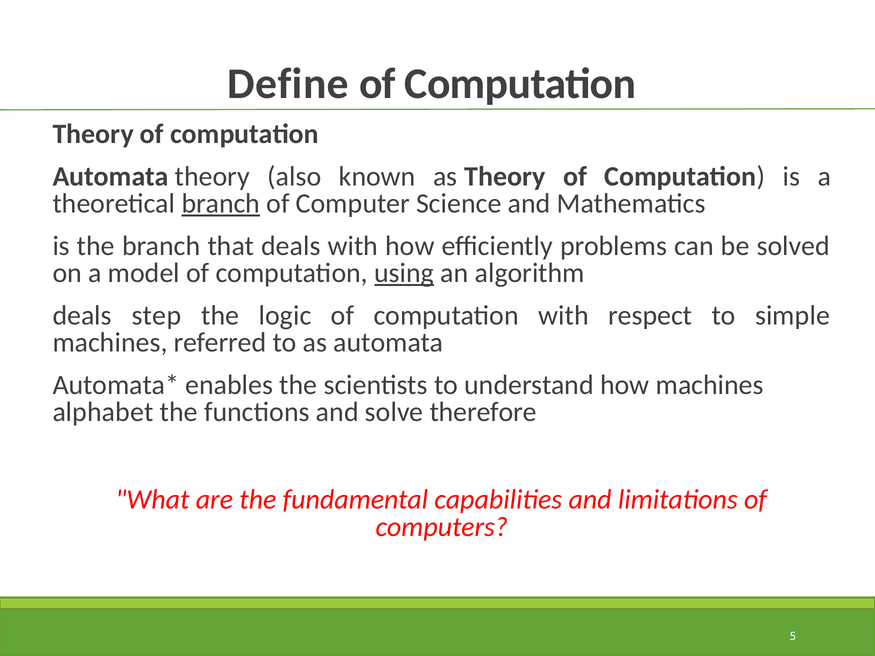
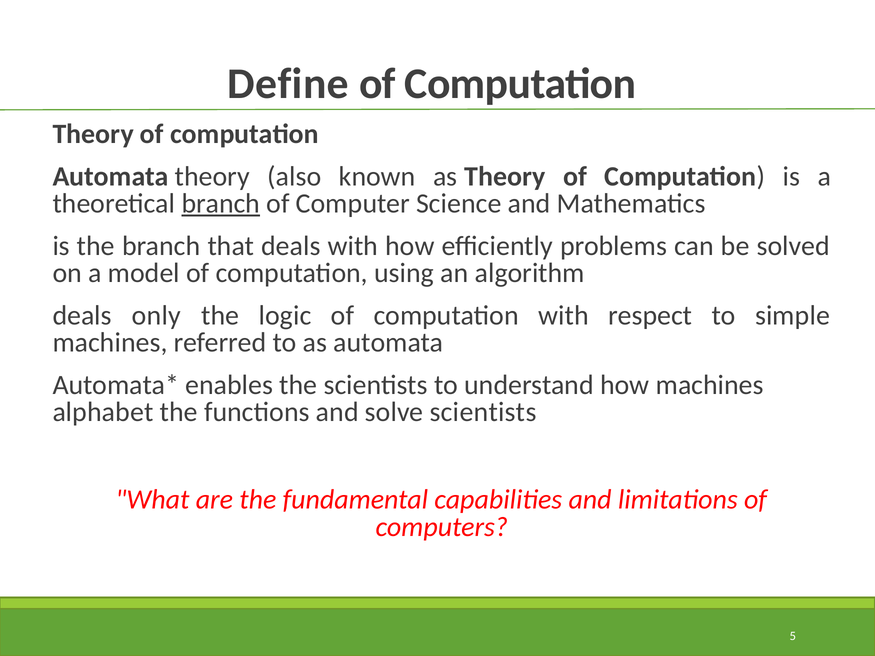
using underline: present -> none
step: step -> only
solve therefore: therefore -> scientists
